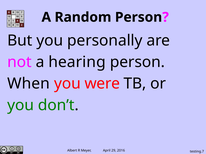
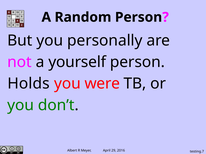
hearing: hearing -> yourself
When: When -> Holds
